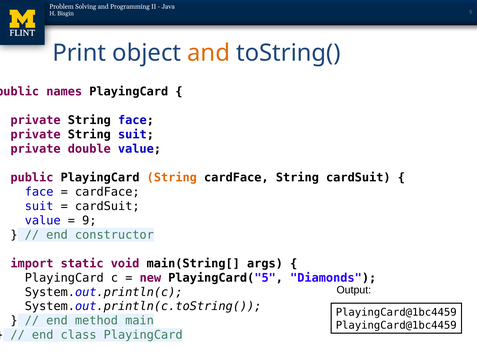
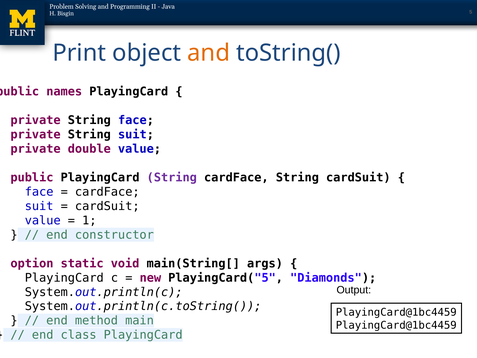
String at (172, 177) colour: orange -> purple
9: 9 -> 1
import: import -> option
